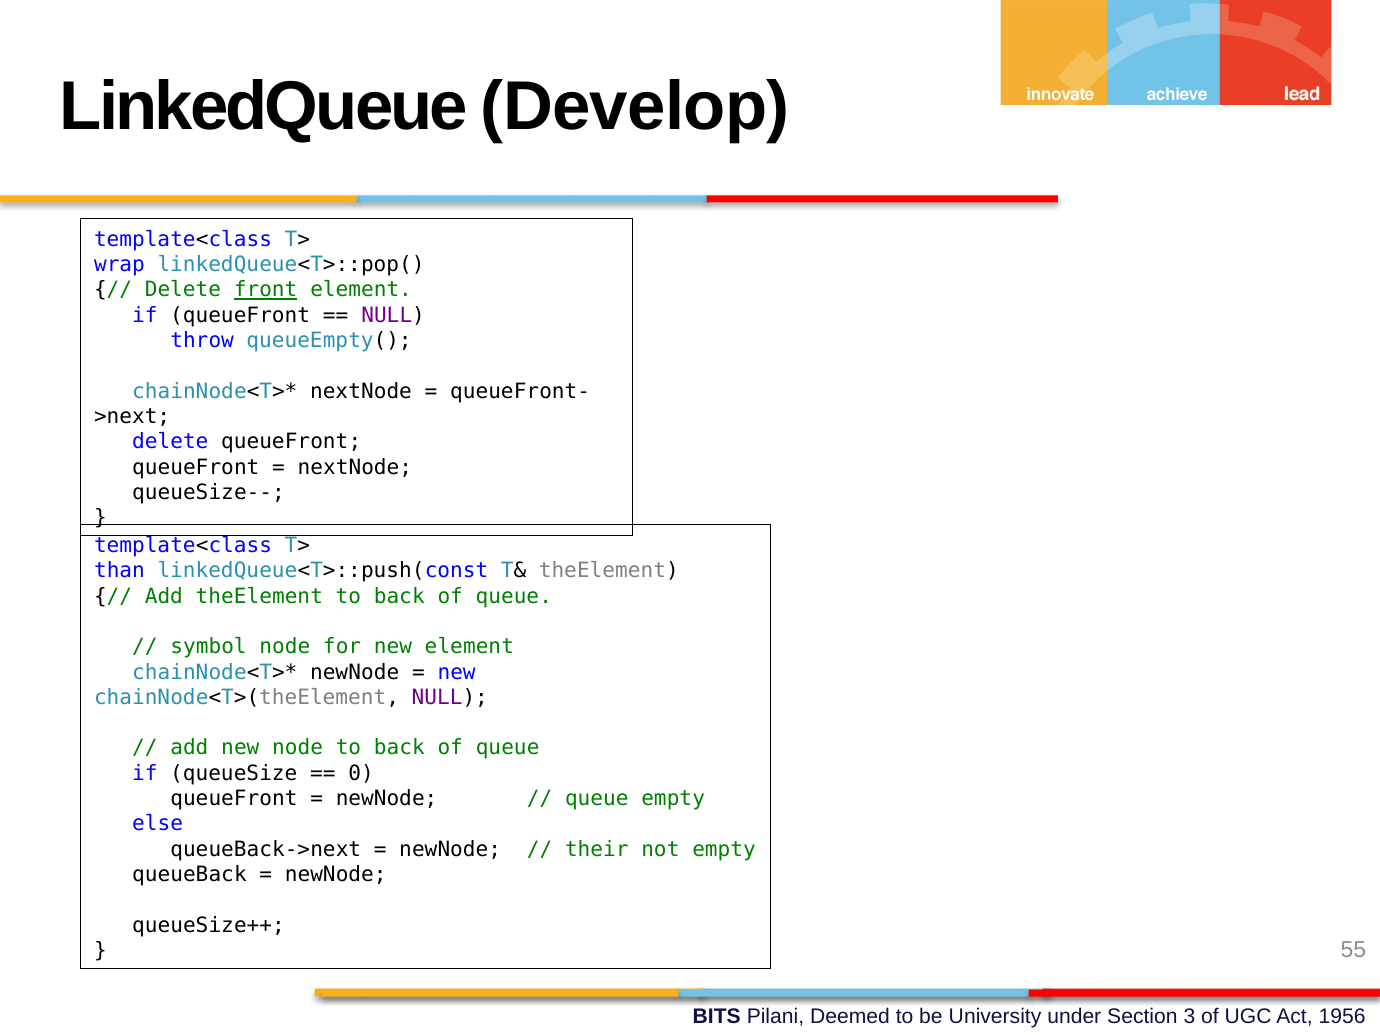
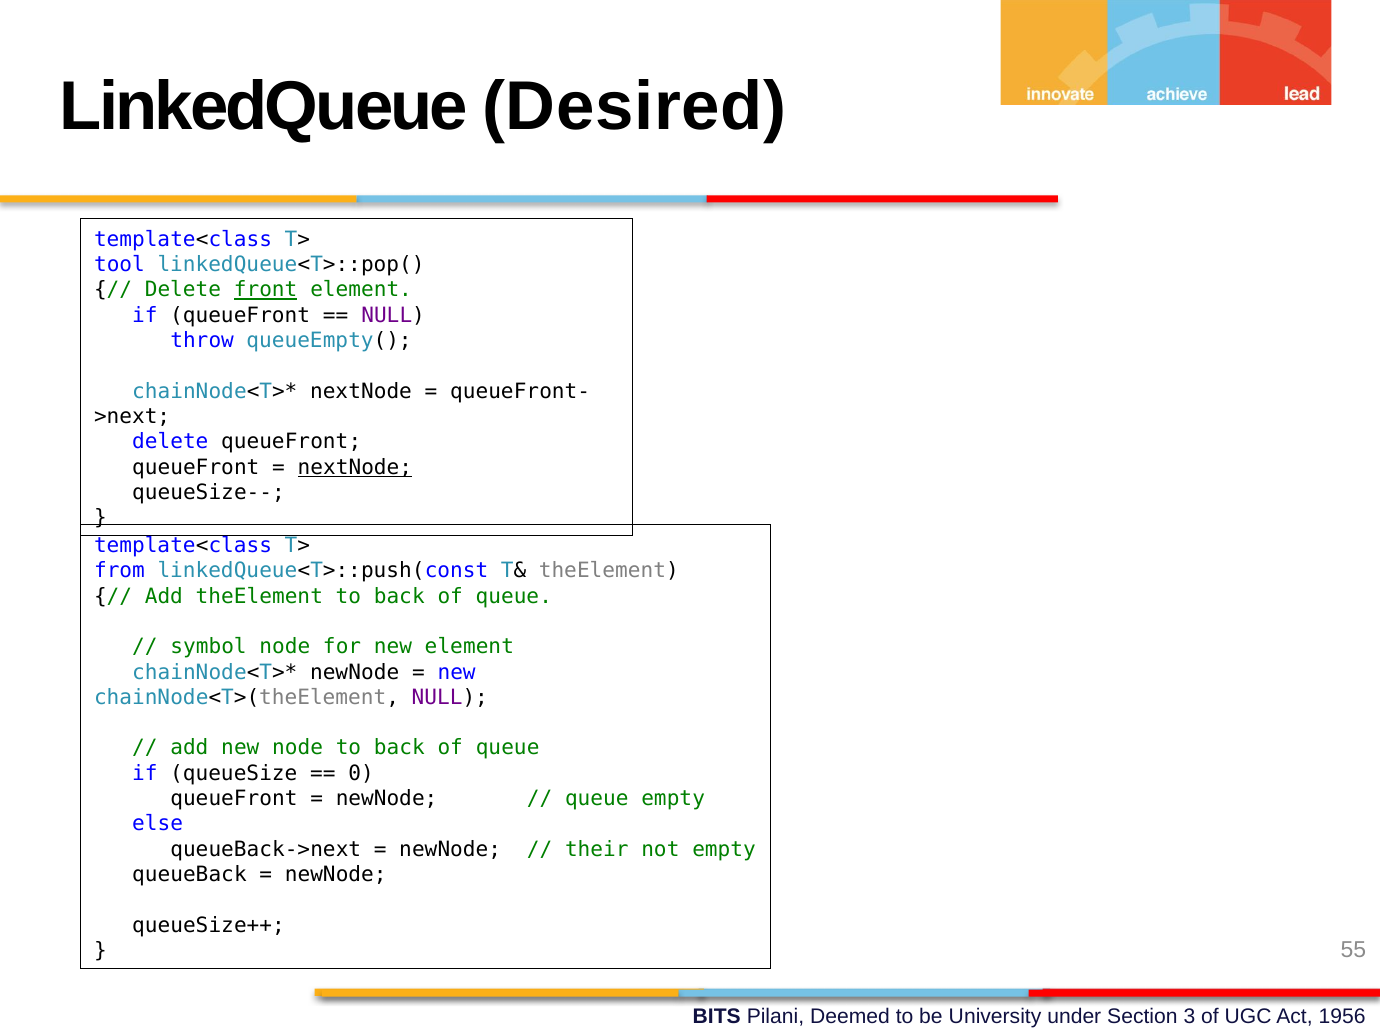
Develop: Develop -> Desired
wrap: wrap -> tool
nextNode at (355, 467) underline: none -> present
than: than -> from
